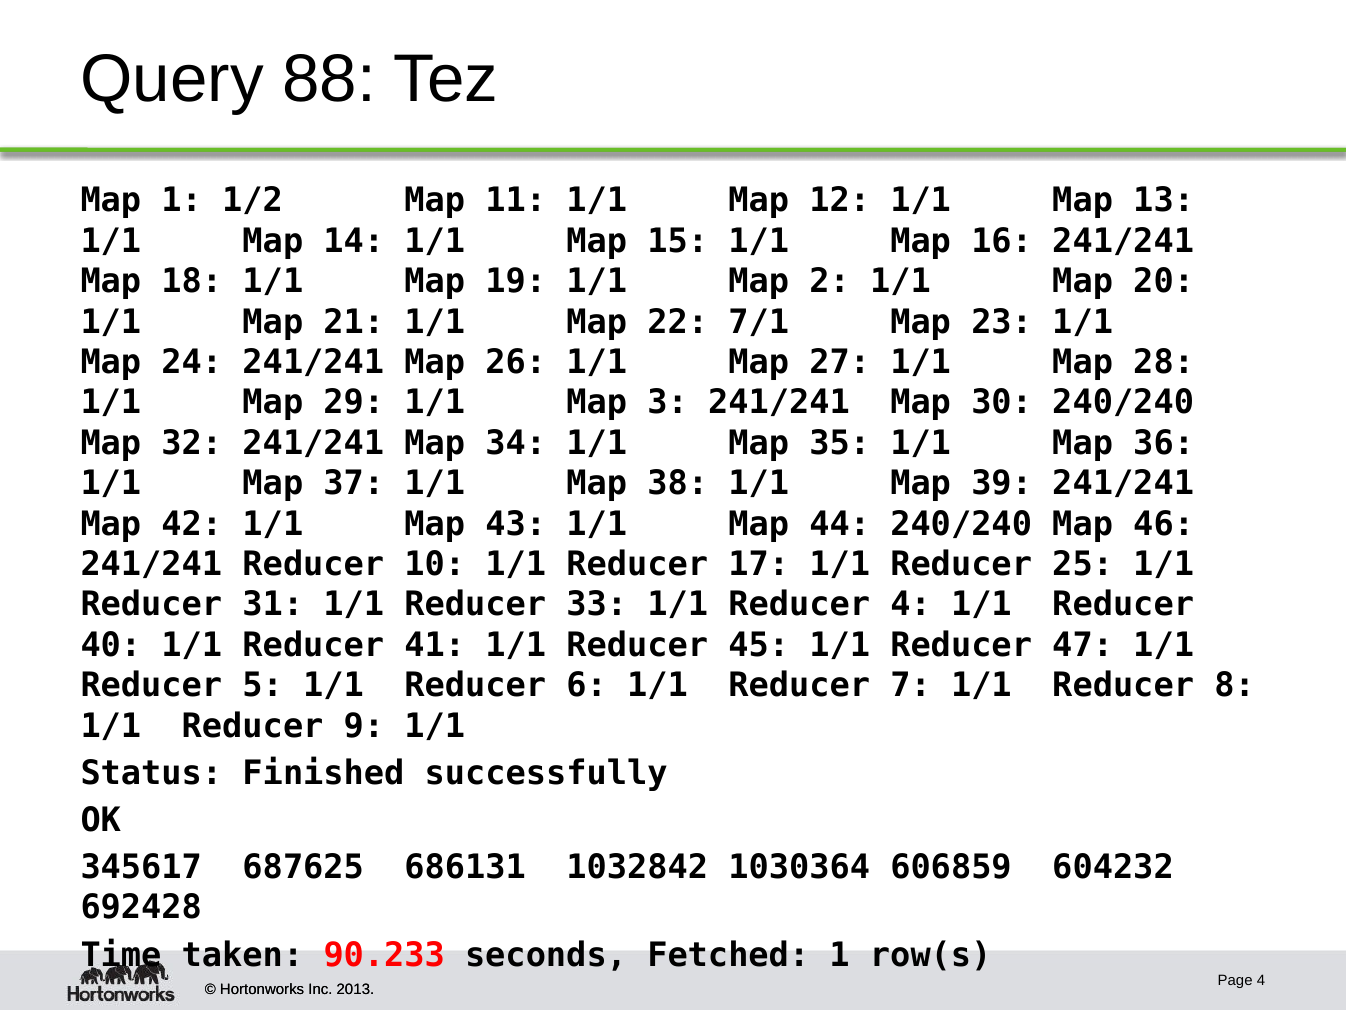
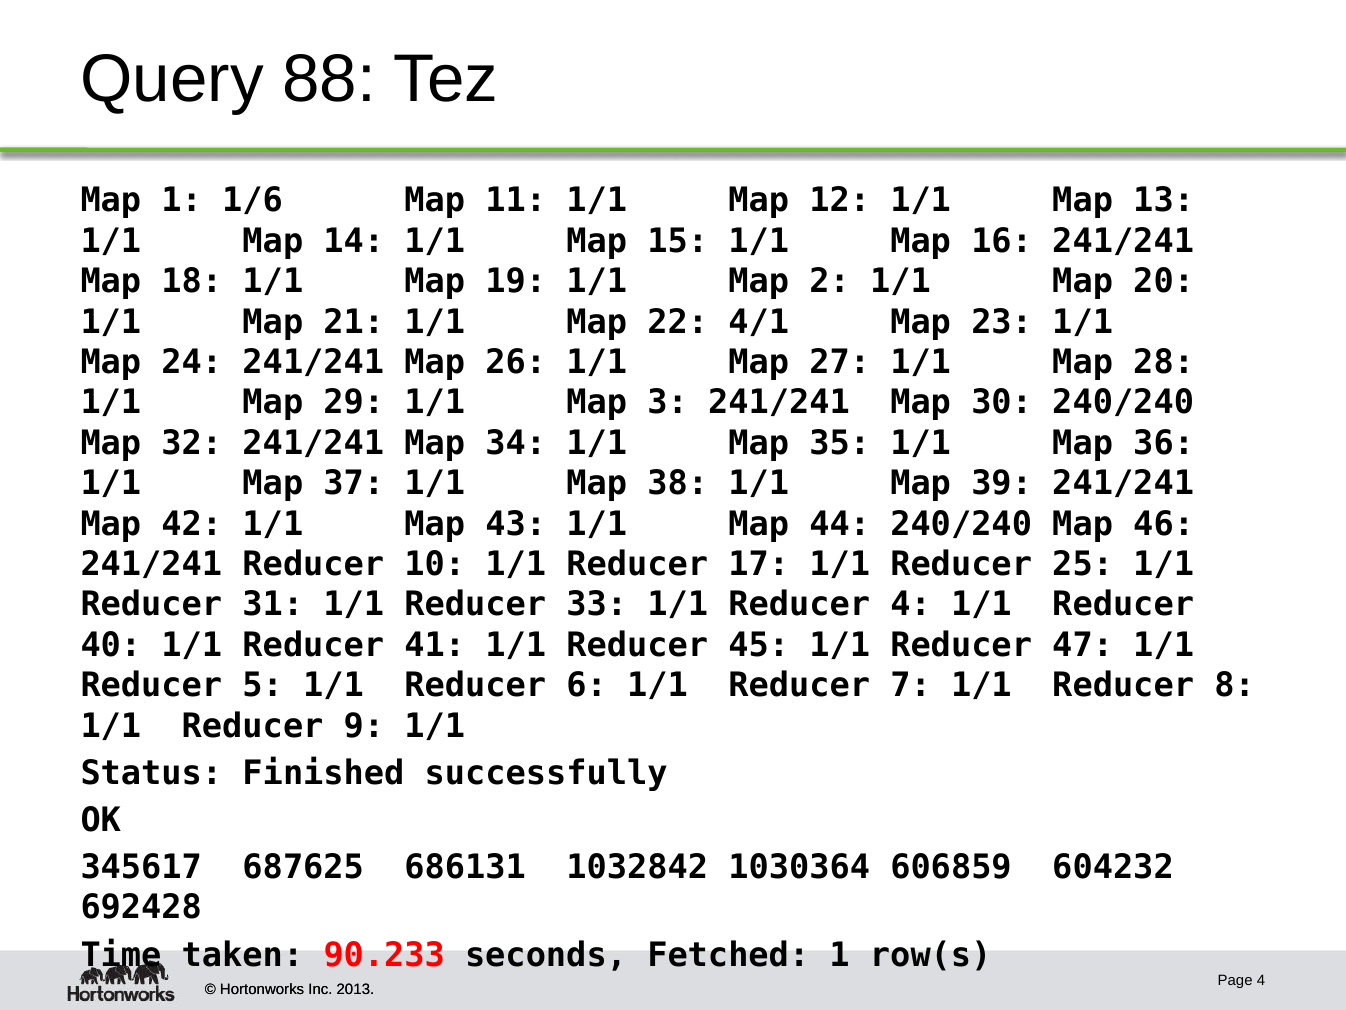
1/2: 1/2 -> 1/6
7/1: 7/1 -> 4/1
